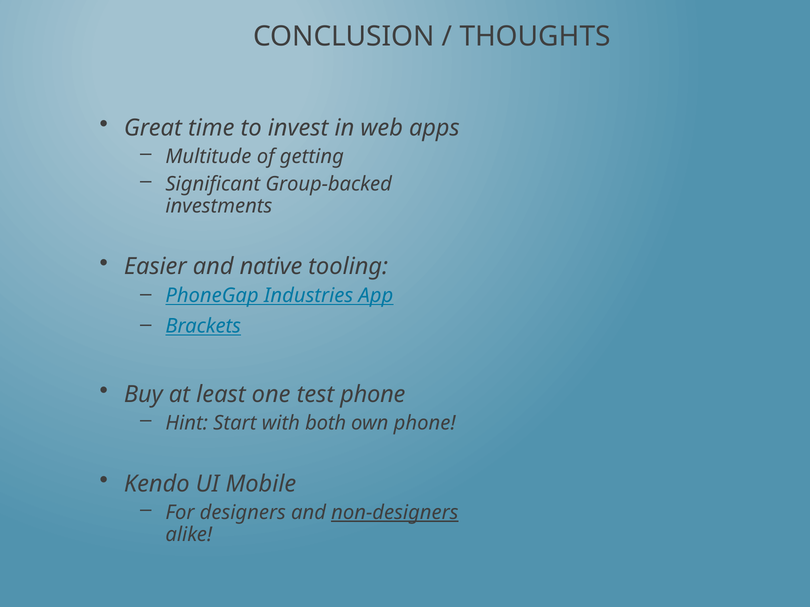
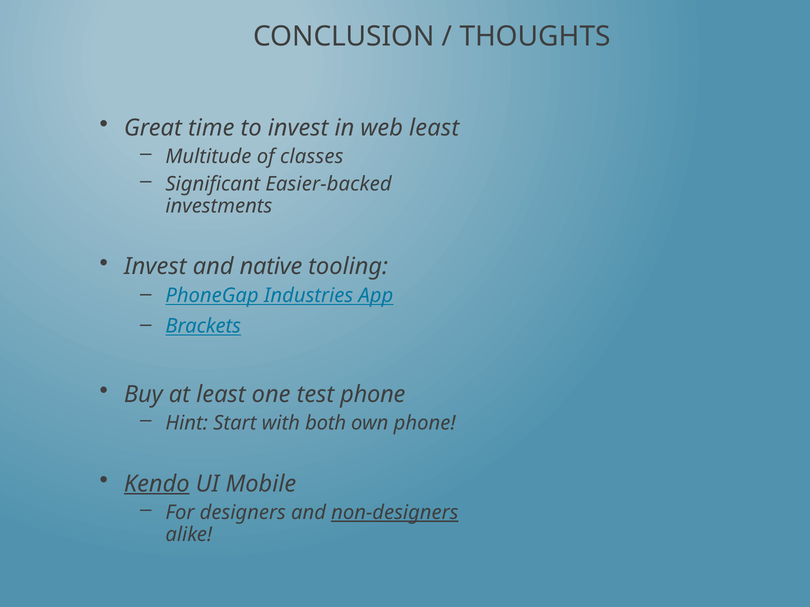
web apps: apps -> least
getting: getting -> classes
Group-backed: Group-backed -> Easier-backed
Easier at (155, 267): Easier -> Invest
Kendo underline: none -> present
